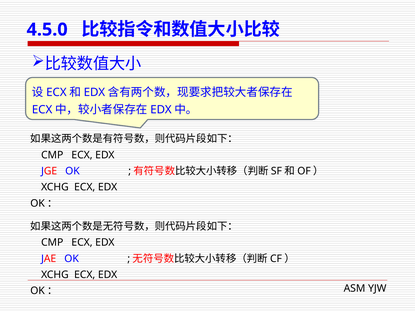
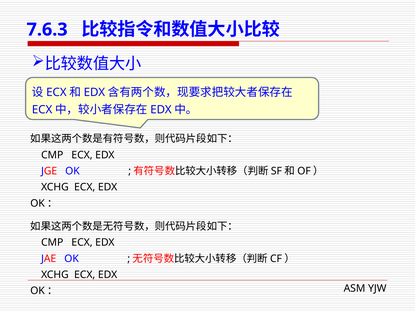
4.5.0: 4.5.0 -> 7.6.3
